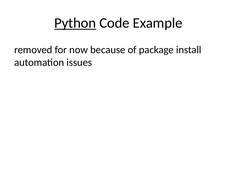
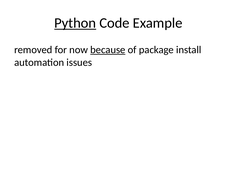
because underline: none -> present
